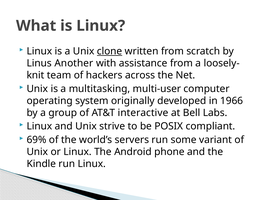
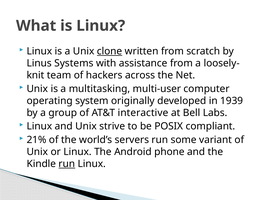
Another: Another -> Systems
1966: 1966 -> 1939
69%: 69% -> 21%
run at (67, 164) underline: none -> present
